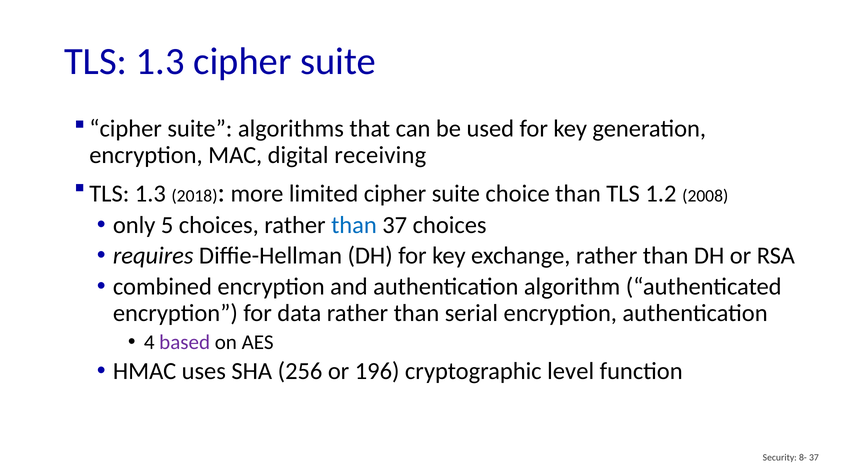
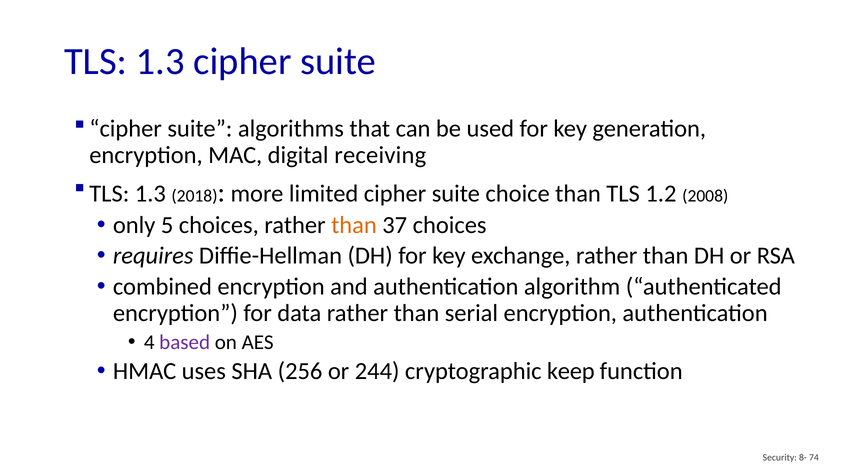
than at (354, 225) colour: blue -> orange
196: 196 -> 244
level: level -> keep
8- 37: 37 -> 74
